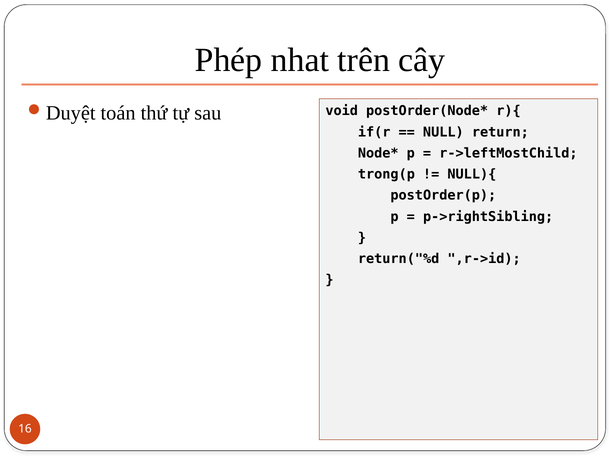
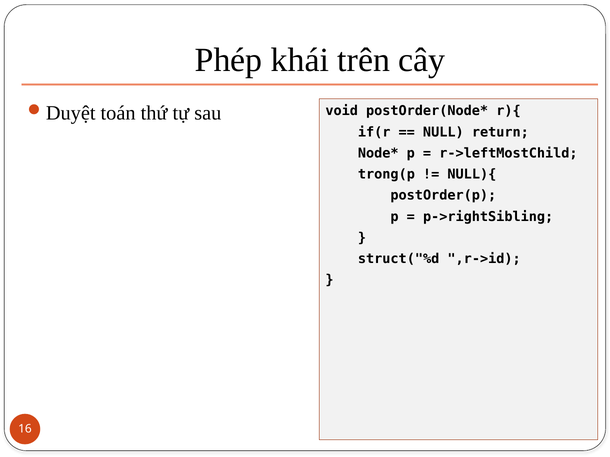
nhat: nhat -> khái
return("%d: return("%d -> struct("%d
